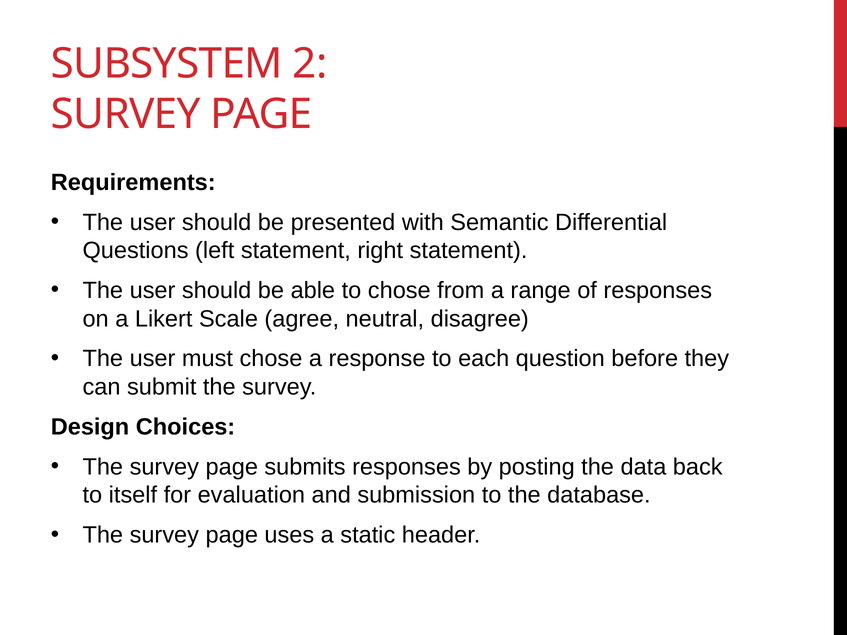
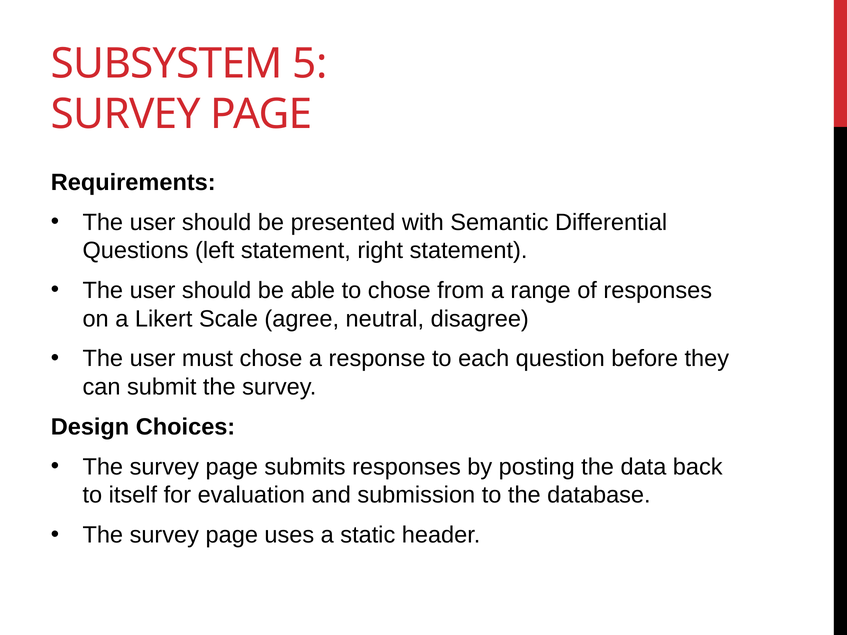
2: 2 -> 5
